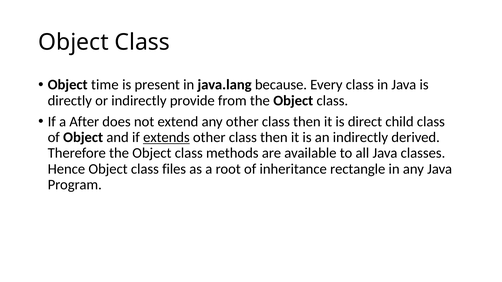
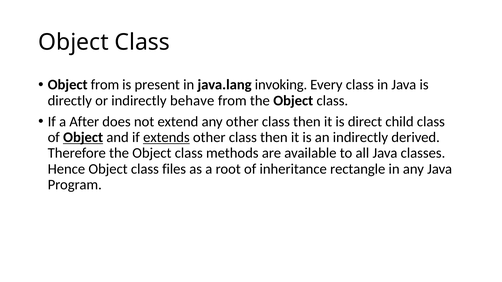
Object time: time -> from
because: because -> invoking
provide: provide -> behave
Object at (83, 138) underline: none -> present
